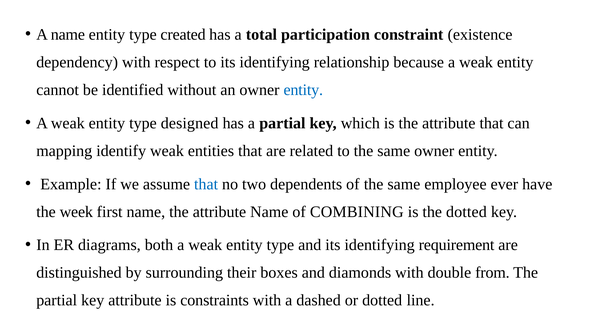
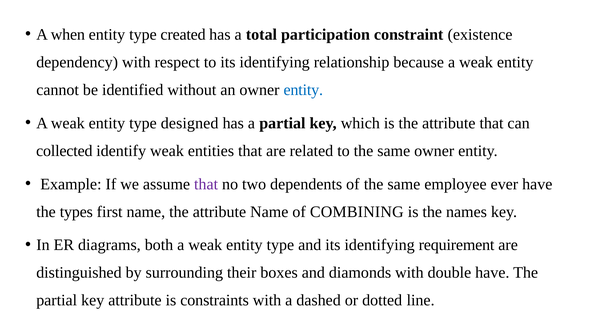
A name: name -> when
mapping: mapping -> collected
that at (206, 184) colour: blue -> purple
week: week -> types
the dotted: dotted -> names
double from: from -> have
